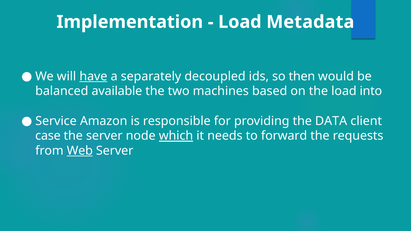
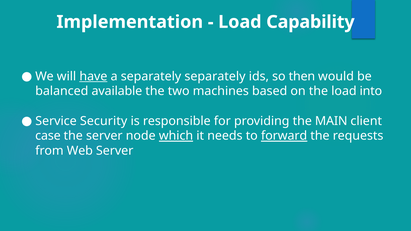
Metadata: Metadata -> Capability
separately decoupled: decoupled -> separately
Amazon: Amazon -> Security
DATA: DATA -> MAIN
forward underline: none -> present
Web underline: present -> none
